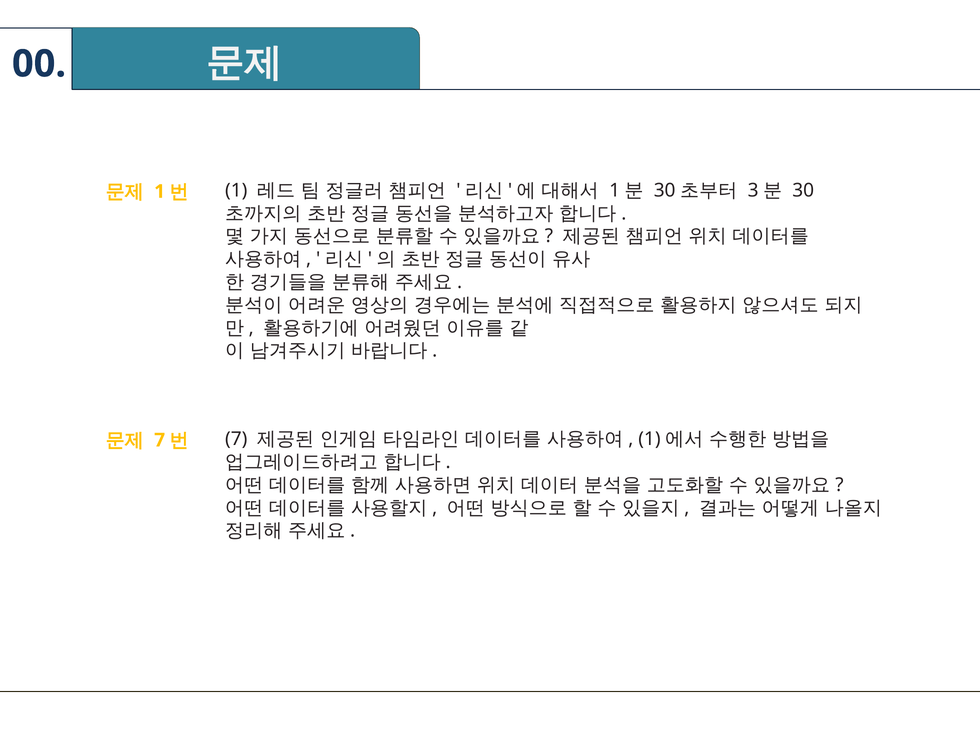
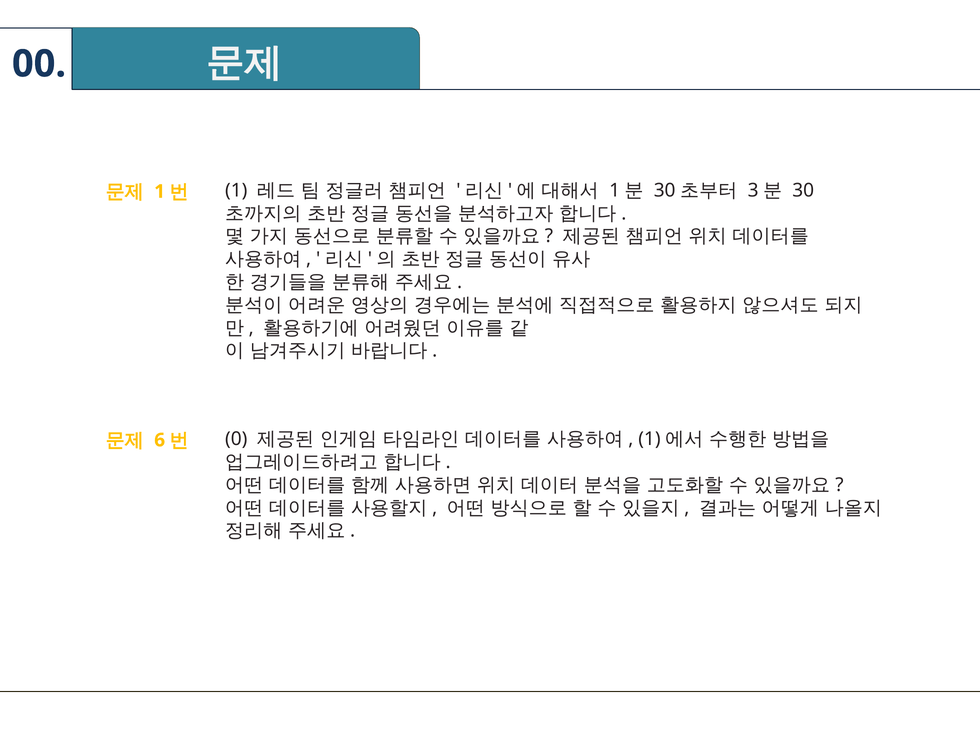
7 at (160, 440): 7 -> 6
7 at (236, 439): 7 -> 0
